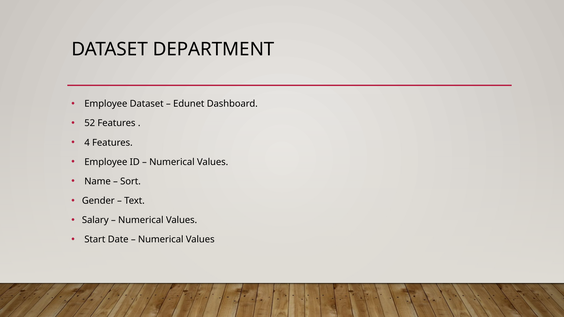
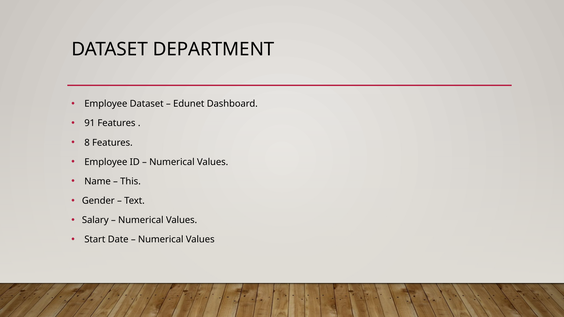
52: 52 -> 91
4: 4 -> 8
Sort: Sort -> This
